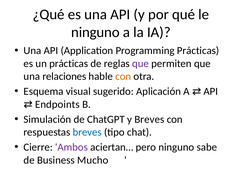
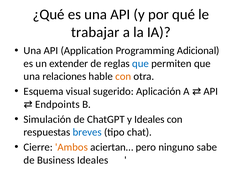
ninguno at (95, 32): ninguno -> trabajar
Programming Prácticas: Prácticas -> Adicional
un prácticas: prácticas -> extender
que at (141, 64) colour: purple -> blue
y Breves: Breves -> Ideales
Ambos colour: purple -> orange
Business Mucho: Mucho -> Ideales
